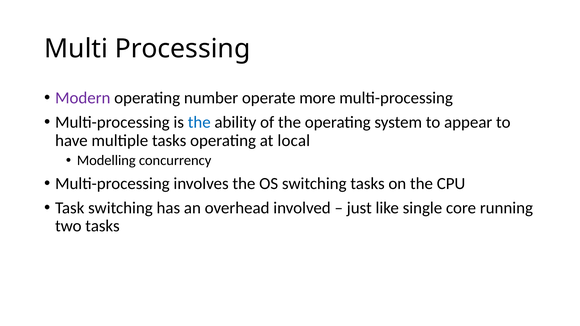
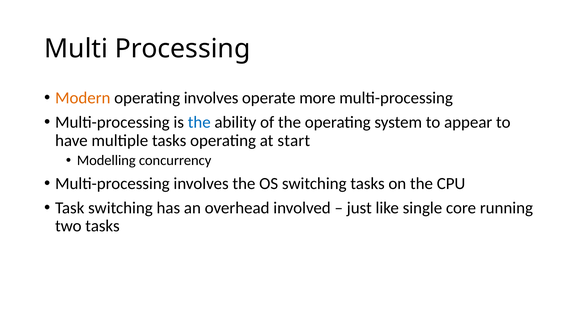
Modern colour: purple -> orange
operating number: number -> involves
local: local -> start
